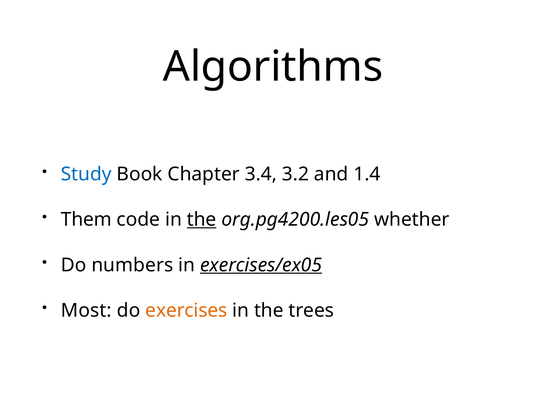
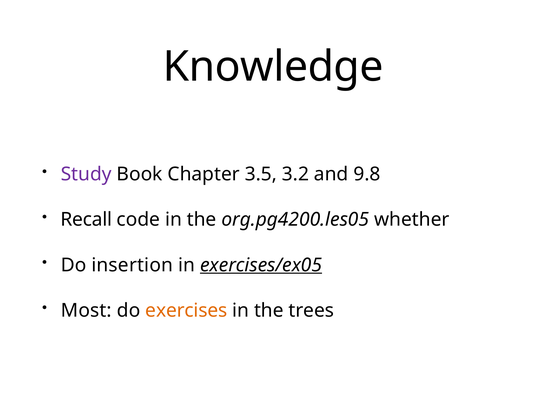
Algorithms: Algorithms -> Knowledge
Study colour: blue -> purple
3.4: 3.4 -> 3.5
1.4: 1.4 -> 9.8
Them: Them -> Recall
the at (202, 220) underline: present -> none
numbers: numbers -> insertion
